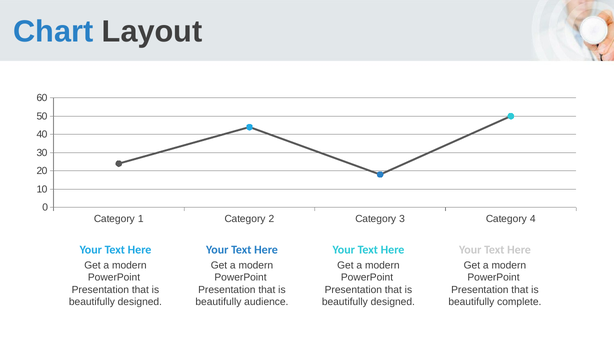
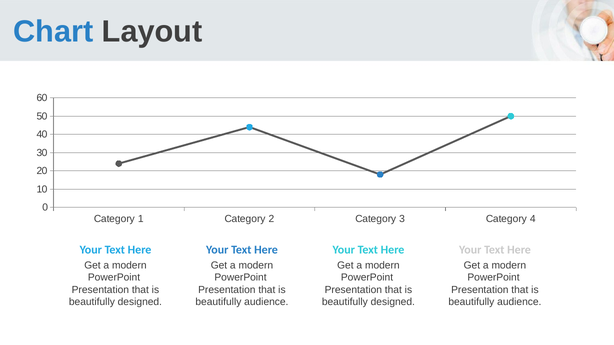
complete at (519, 302): complete -> audience
